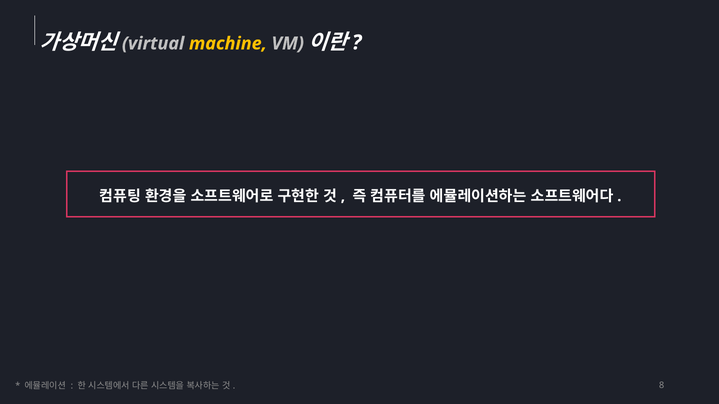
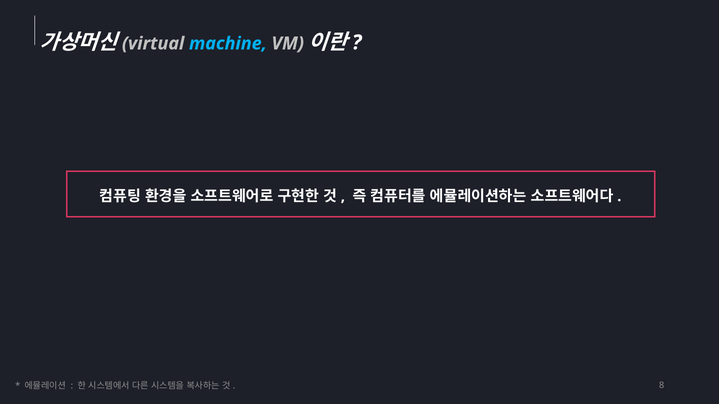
machine colour: yellow -> light blue
